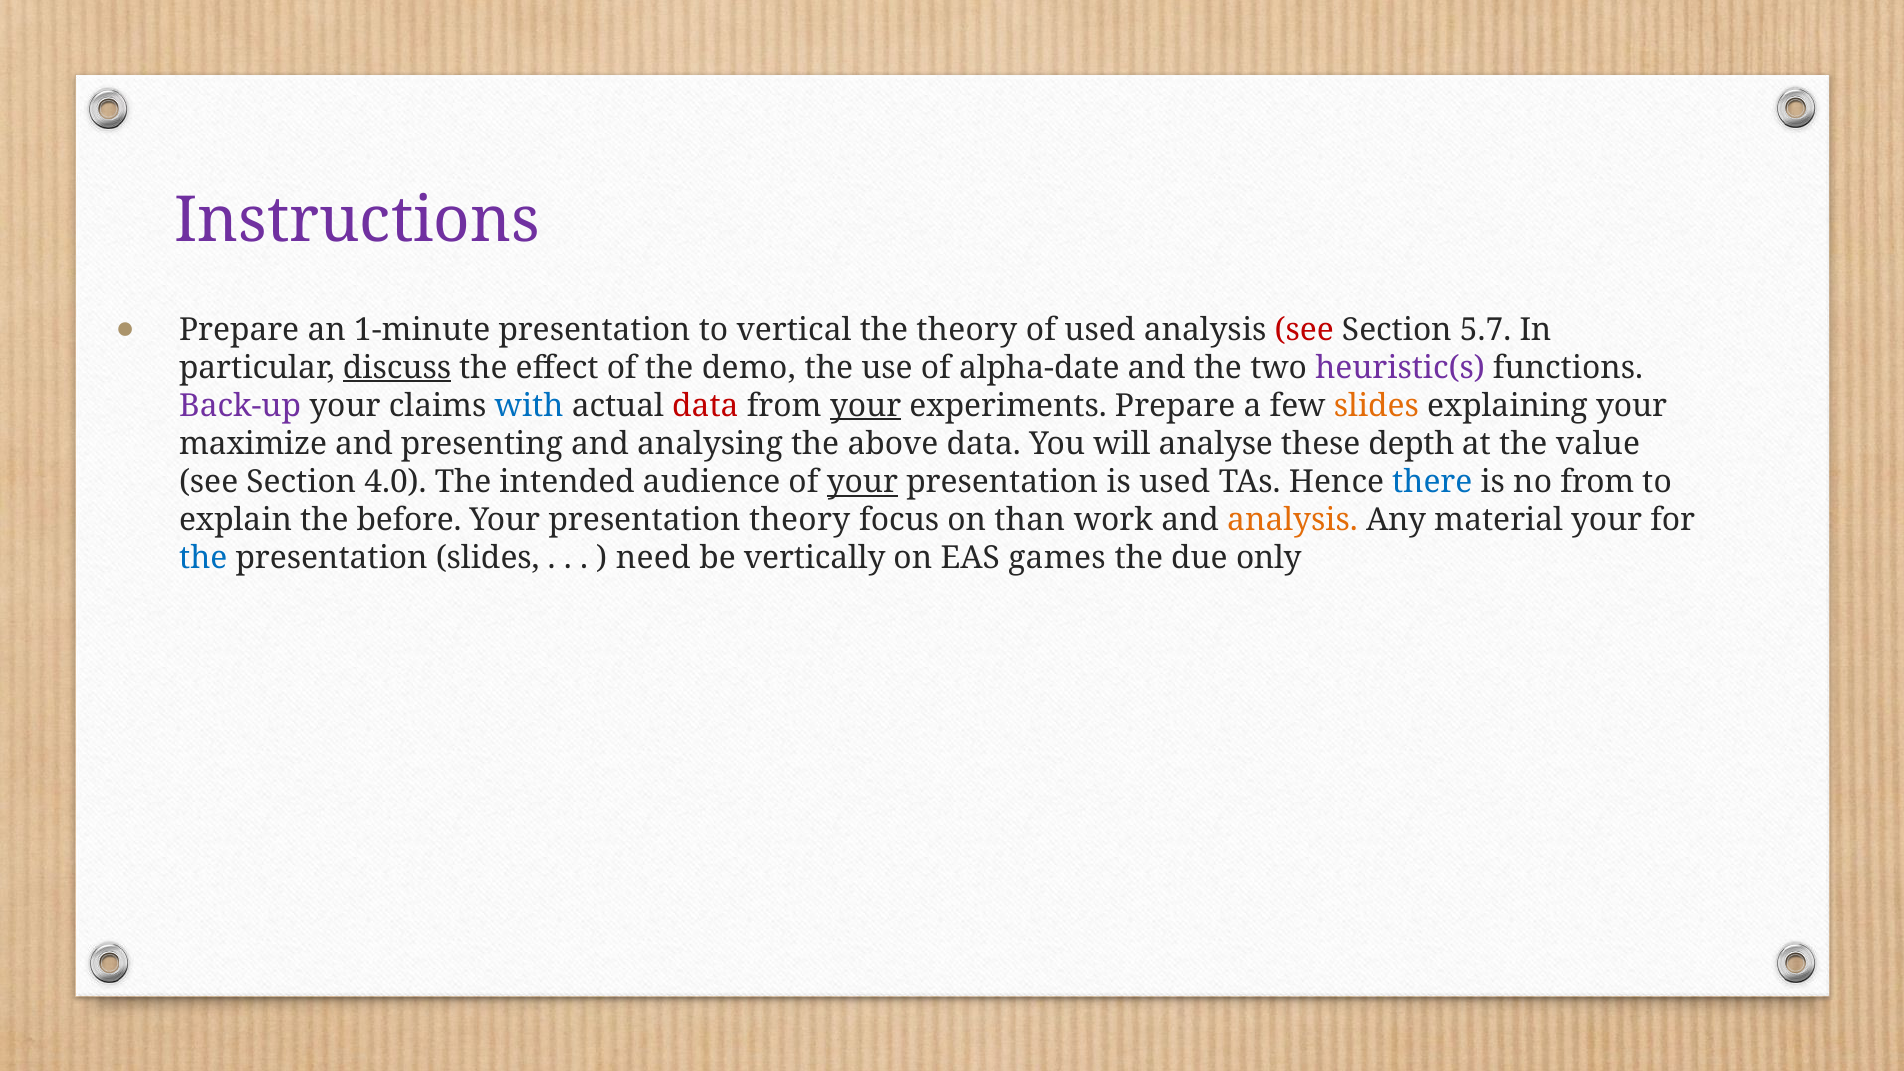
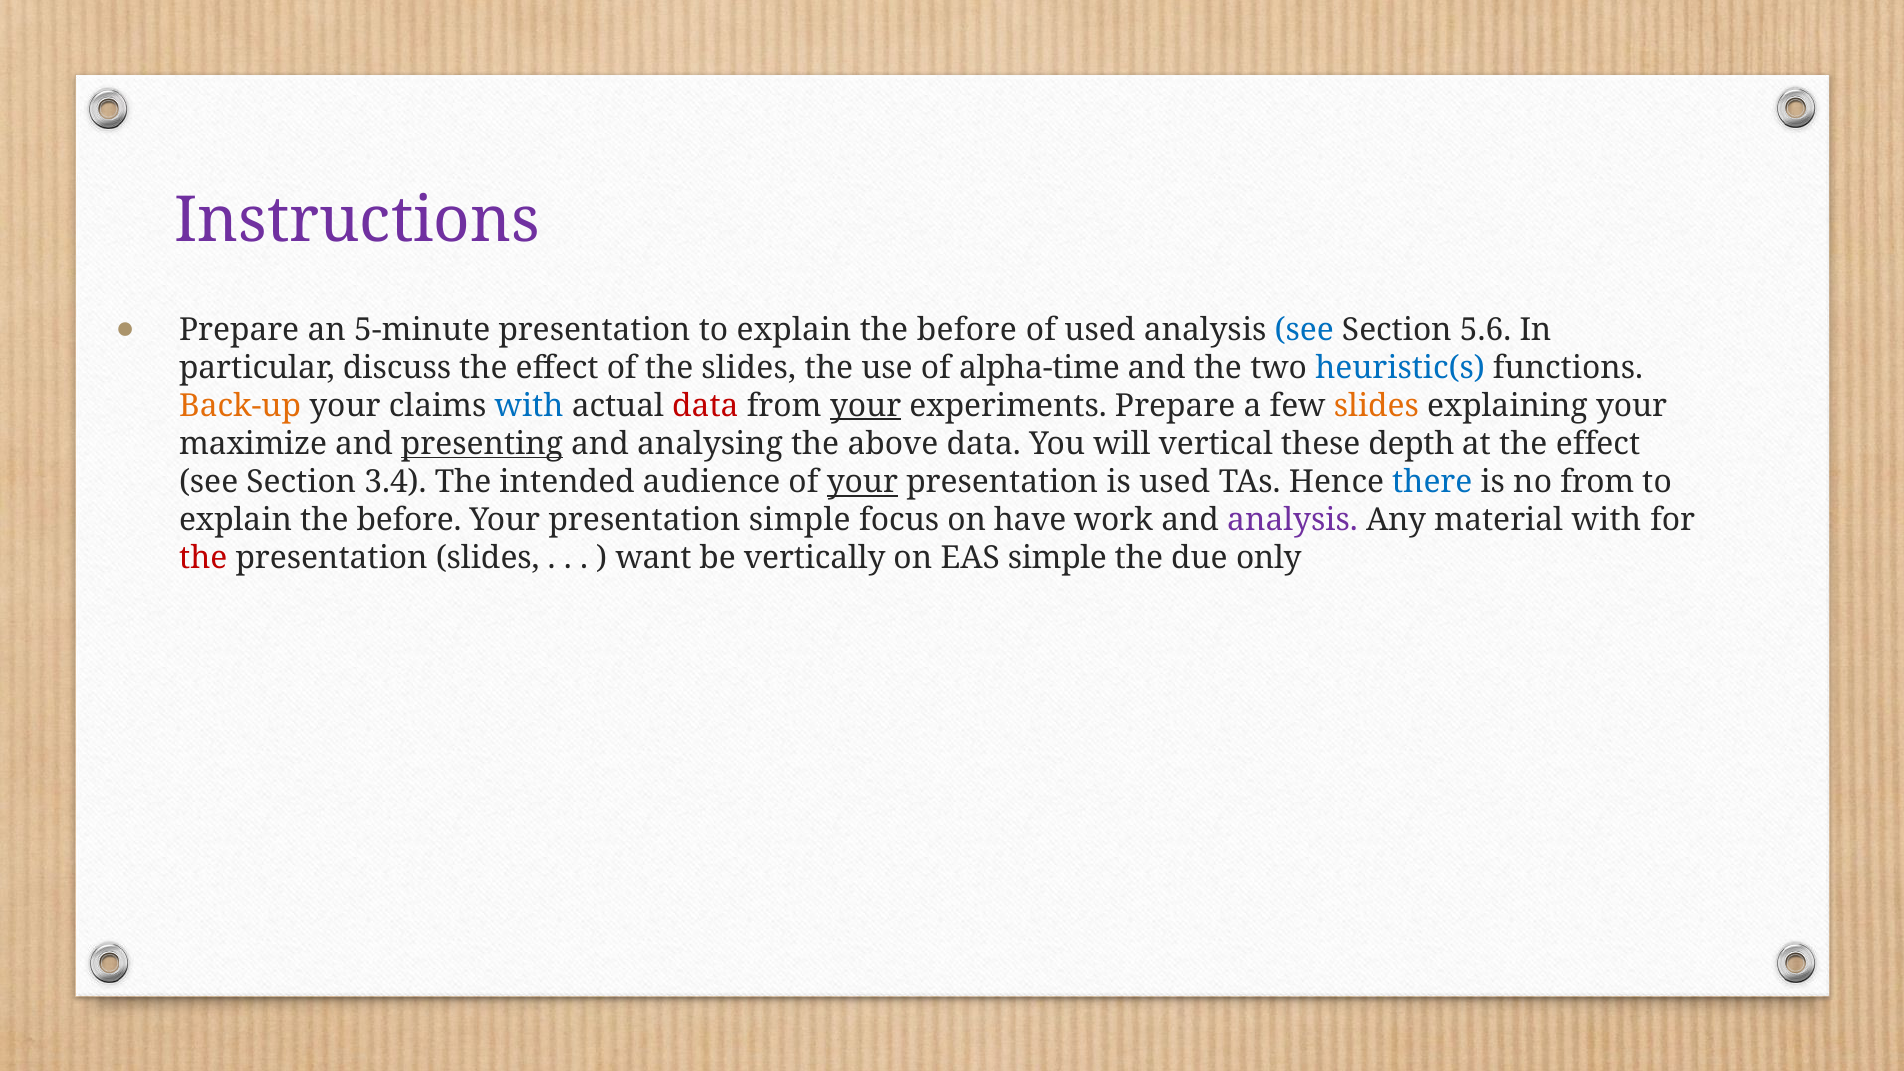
1-minute: 1-minute -> 5-minute
presentation to vertical: vertical -> explain
theory at (967, 330): theory -> before
see at (1304, 330) colour: red -> blue
5.7: 5.7 -> 5.6
discuss underline: present -> none
the demo: demo -> slides
alpha-date: alpha-date -> alpha-time
heuristic(s colour: purple -> blue
Back-up colour: purple -> orange
presenting underline: none -> present
analyse: analyse -> vertical
at the value: value -> effect
4.0: 4.0 -> 3.4
presentation theory: theory -> simple
than: than -> have
analysis at (1293, 520) colour: orange -> purple
material your: your -> with
the at (203, 558) colour: blue -> red
need: need -> want
EAS games: games -> simple
